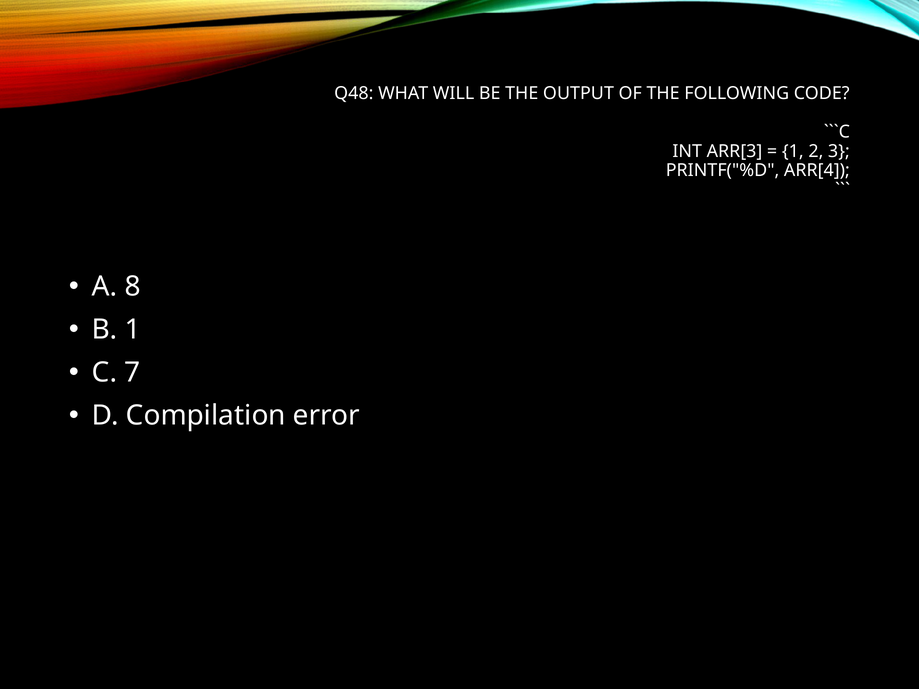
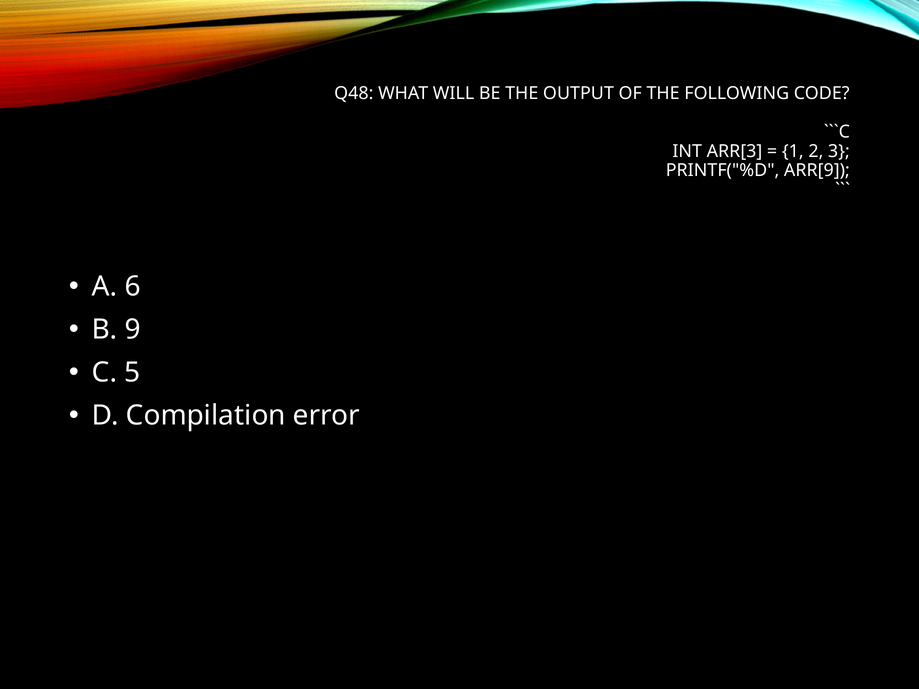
ARR[4: ARR[4 -> ARR[9
8: 8 -> 6
B 1: 1 -> 9
7: 7 -> 5
